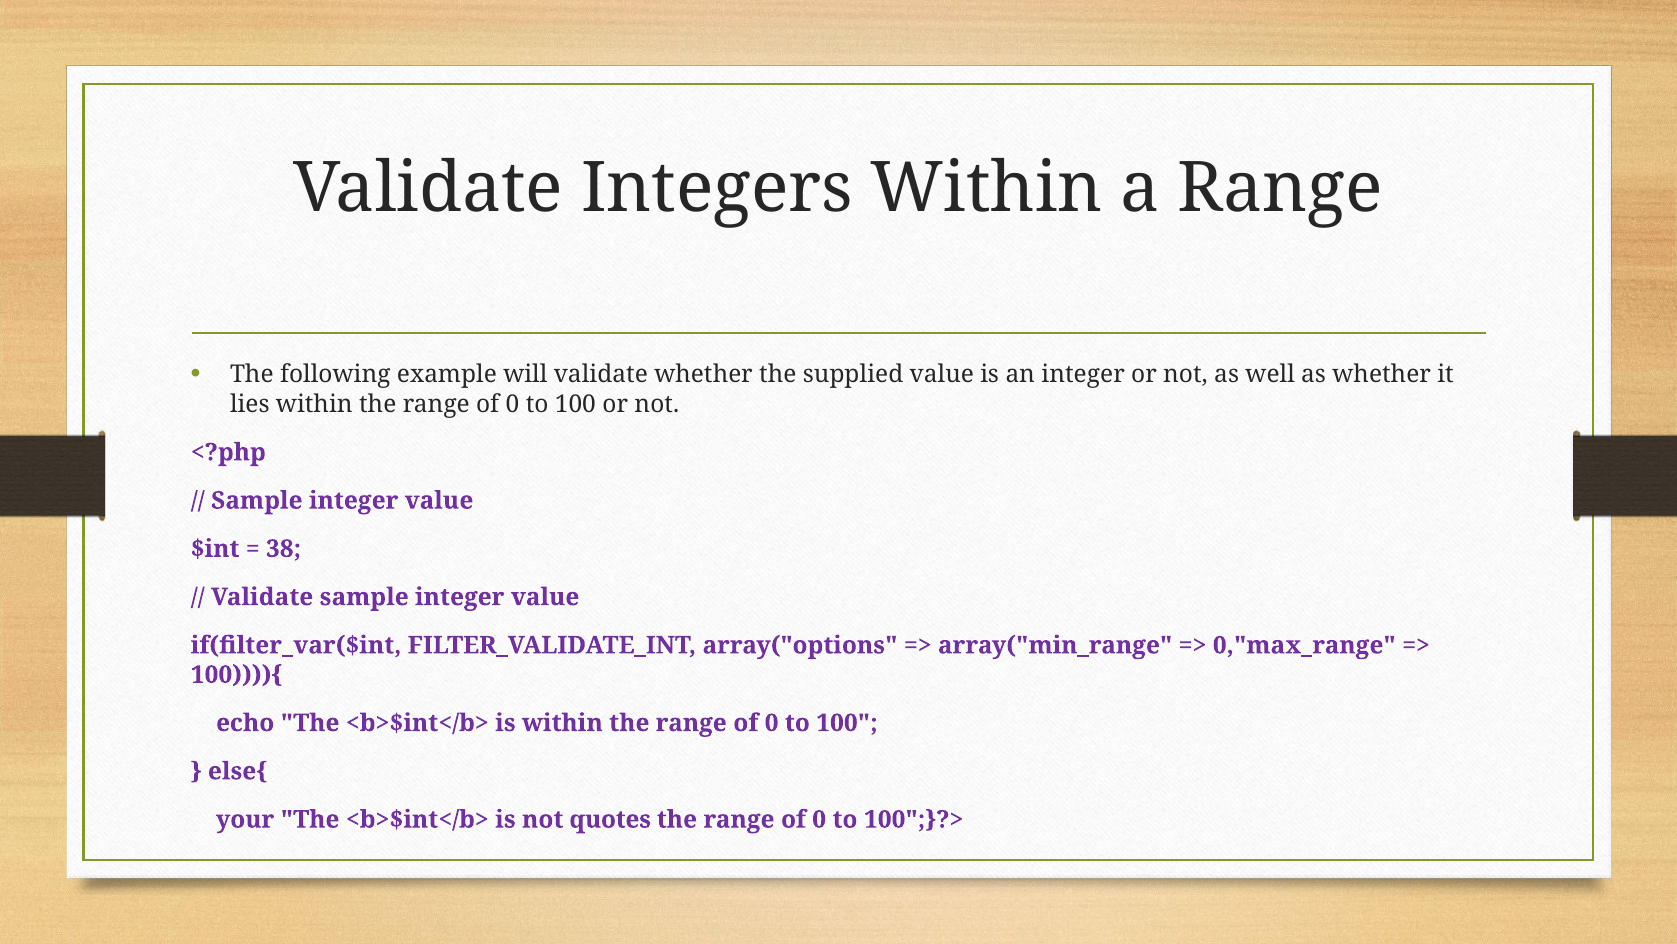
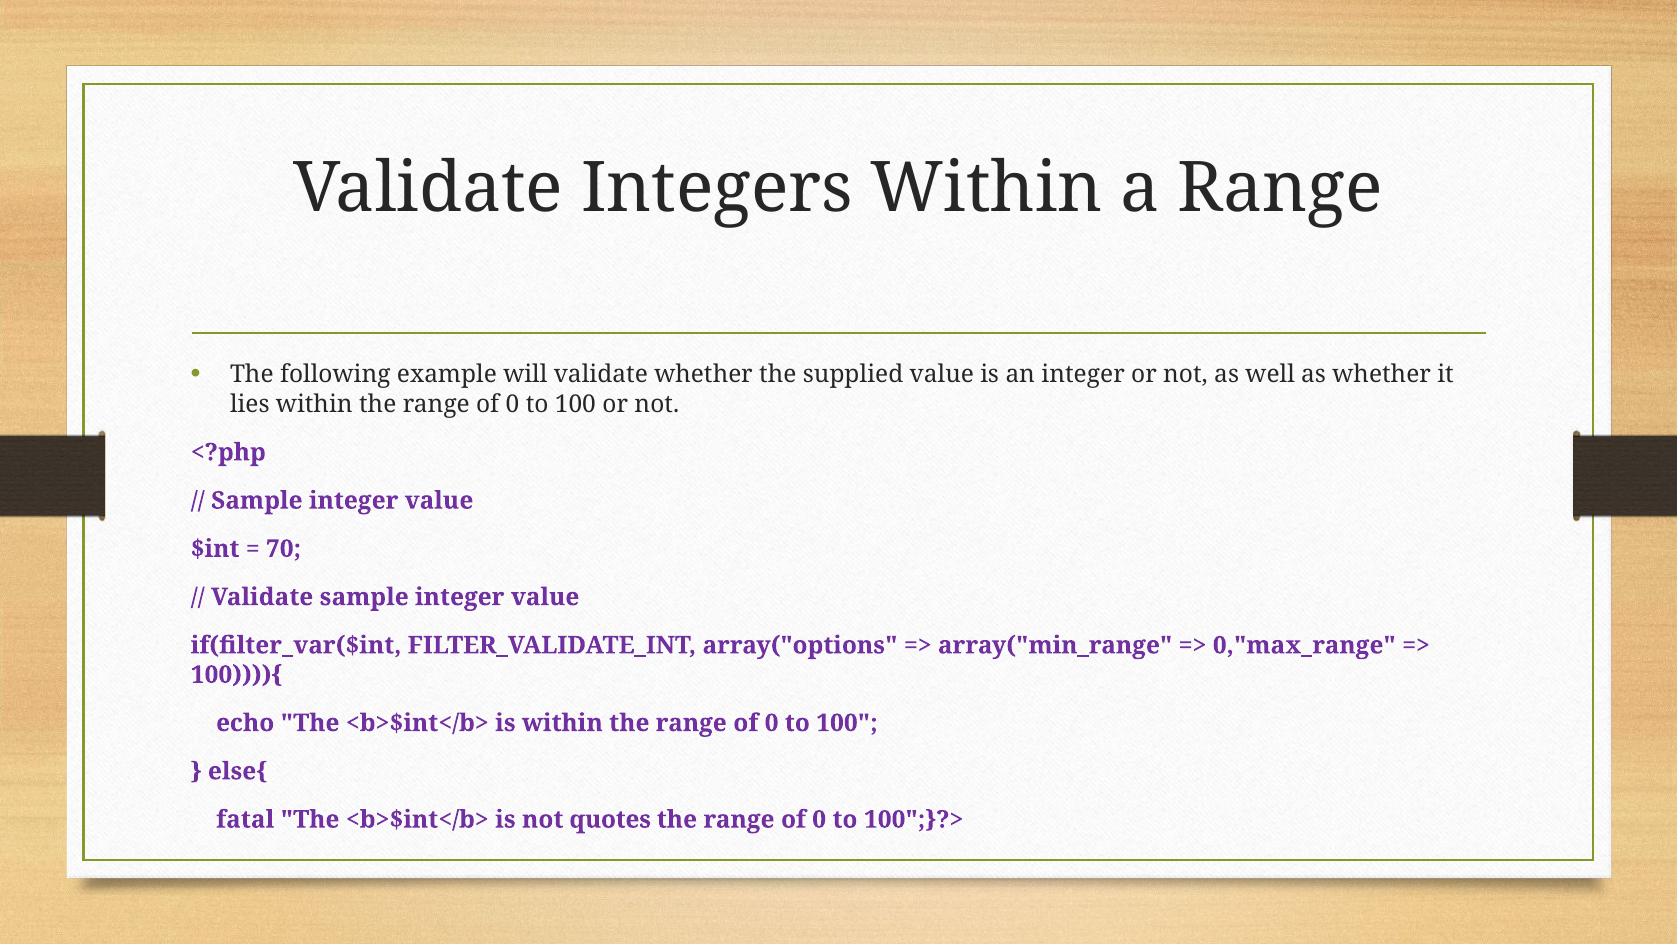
38: 38 -> 70
your: your -> fatal
